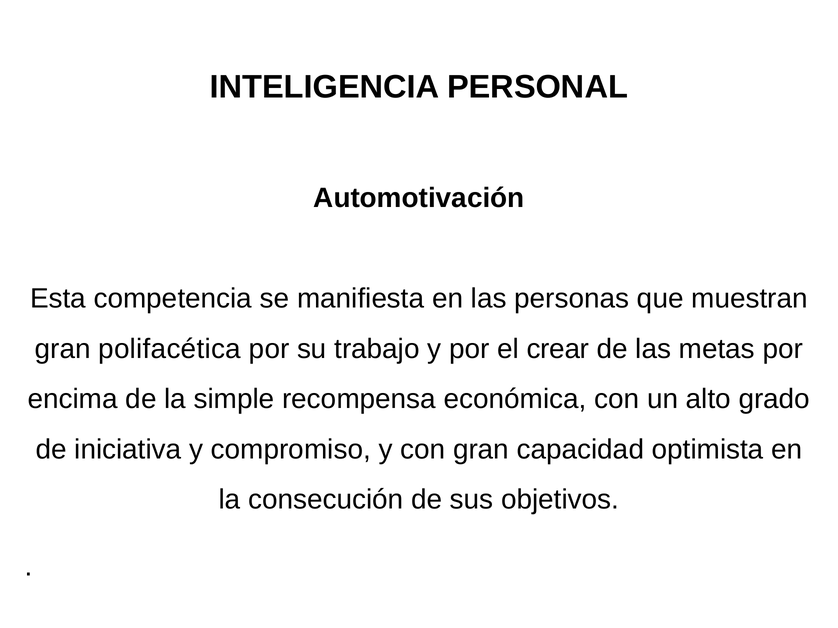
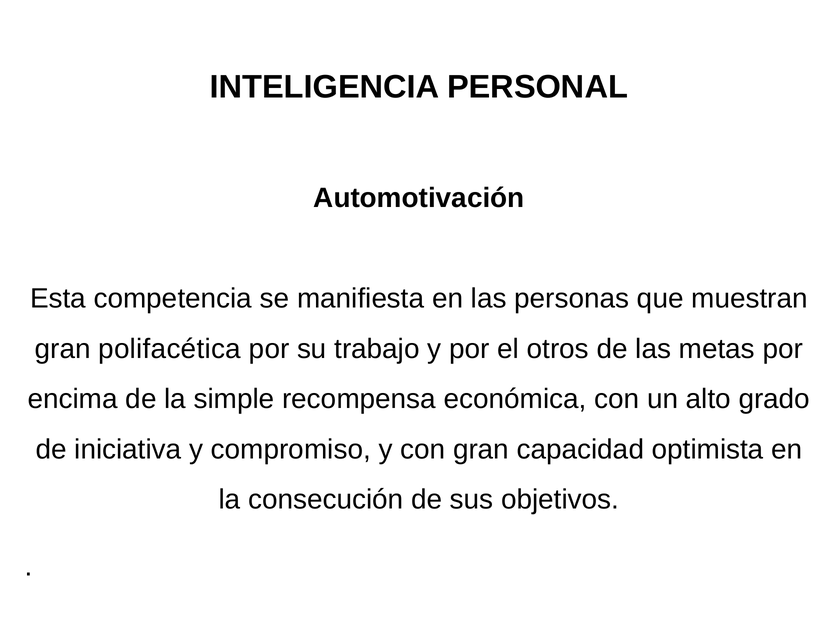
crear: crear -> otros
